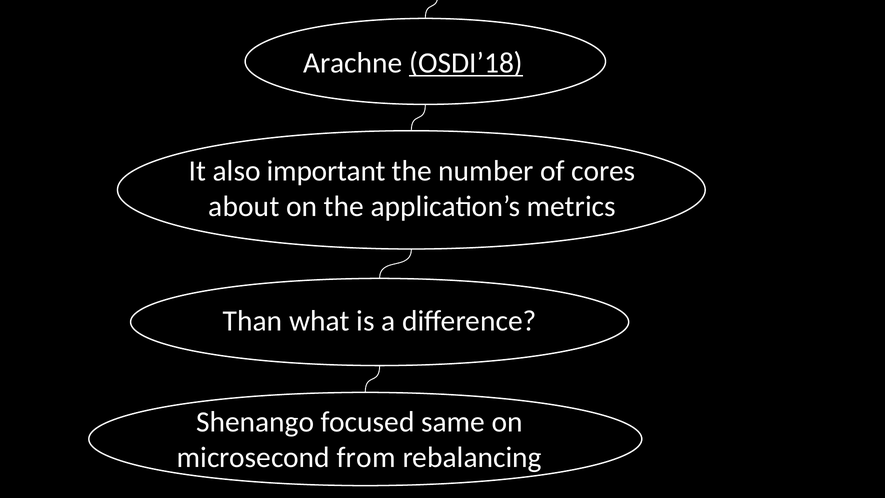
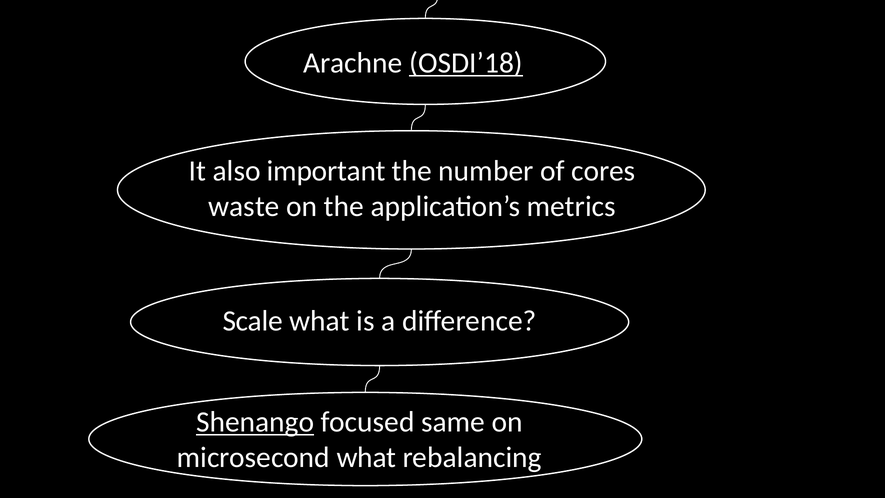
about: about -> waste
Than: Than -> Scale
Shenango underline: none -> present
microsecond from: from -> what
